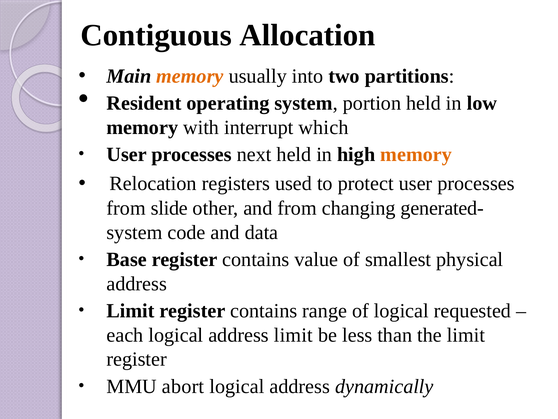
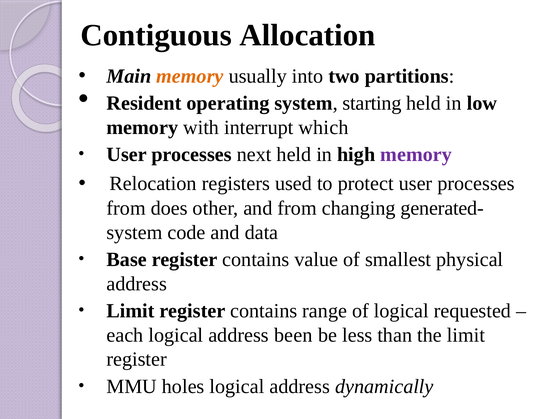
portion: portion -> starting
memory at (416, 154) colour: orange -> purple
slide: slide -> does
address limit: limit -> been
abort: abort -> holes
